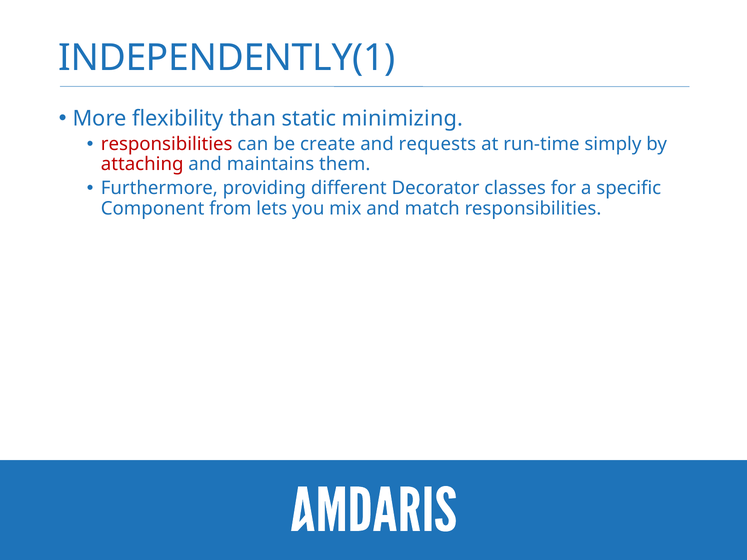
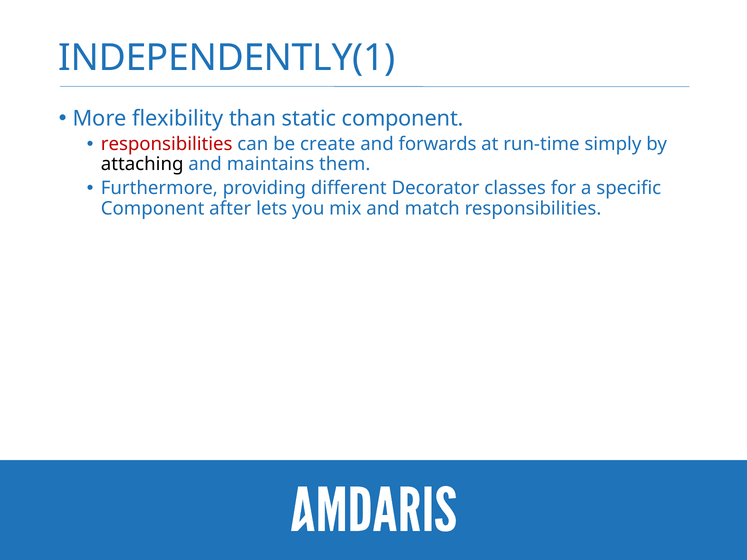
static minimizing: minimizing -> component
requests: requests -> forwards
attaching colour: red -> black
from: from -> after
